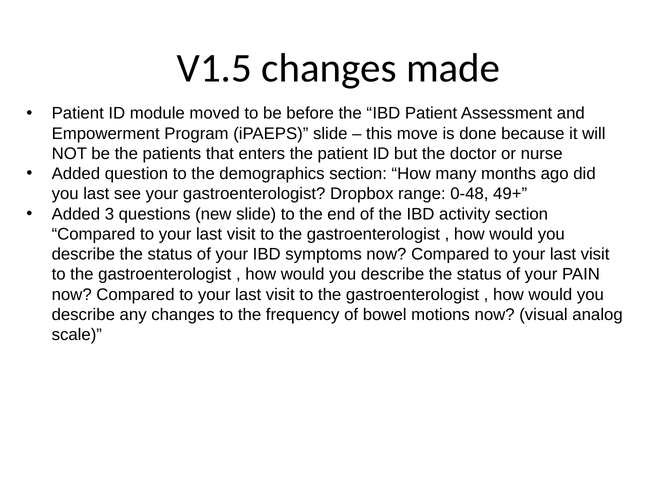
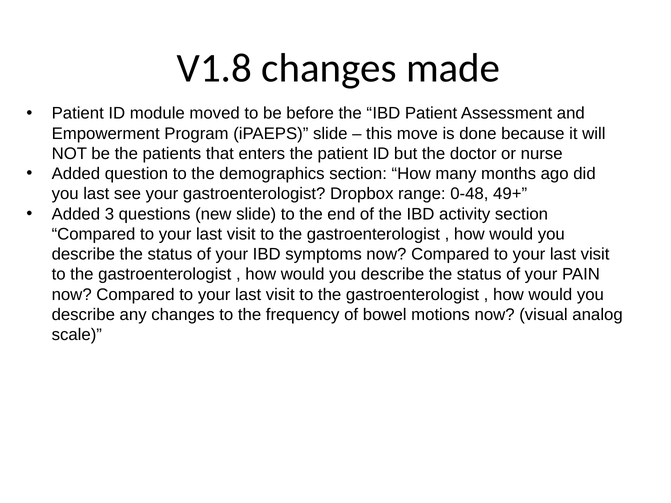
V1.5: V1.5 -> V1.8
